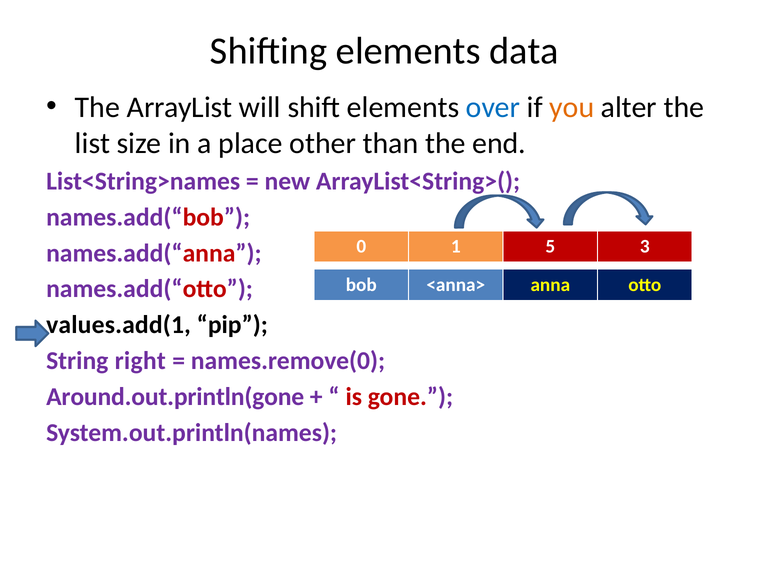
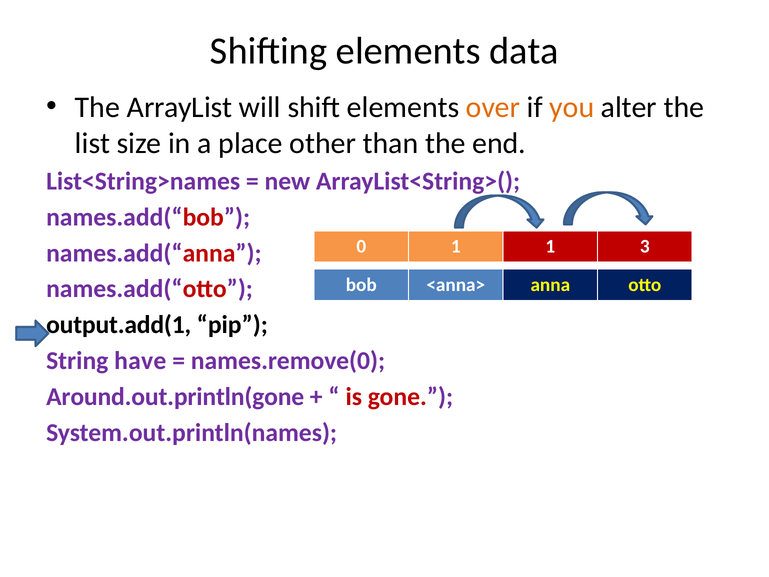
over colour: blue -> orange
1 5: 5 -> 1
values.add(1: values.add(1 -> output.add(1
right: right -> have
